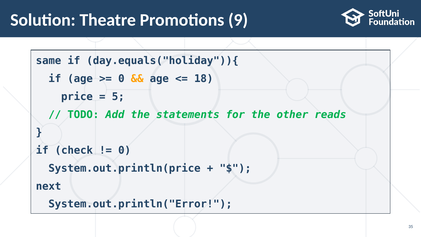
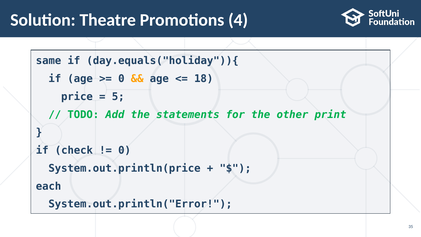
9: 9 -> 4
reads: reads -> print
next: next -> each
